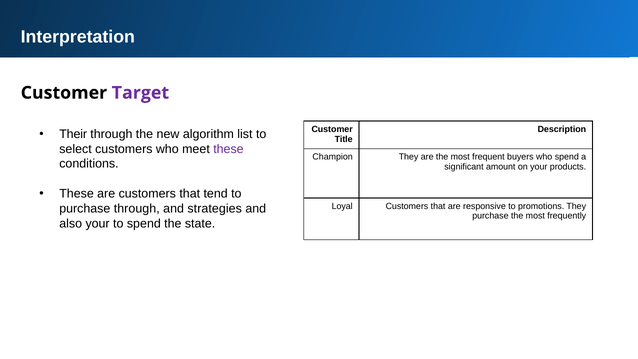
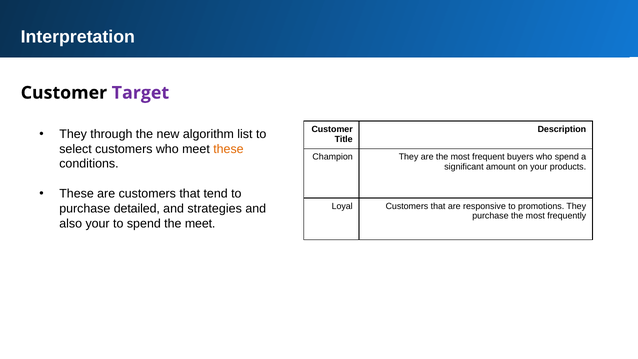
Their at (73, 134): Their -> They
these at (228, 149) colour: purple -> orange
purchase through: through -> detailed
the state: state -> meet
